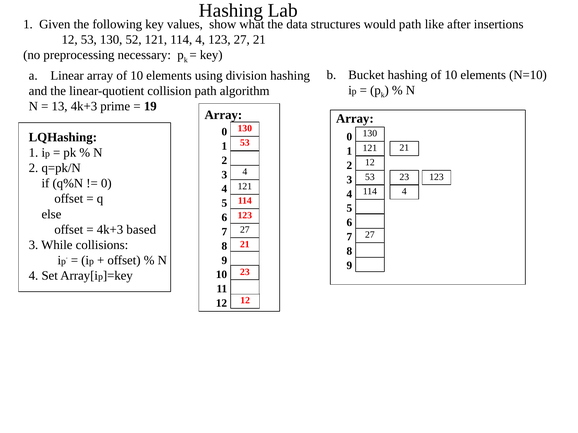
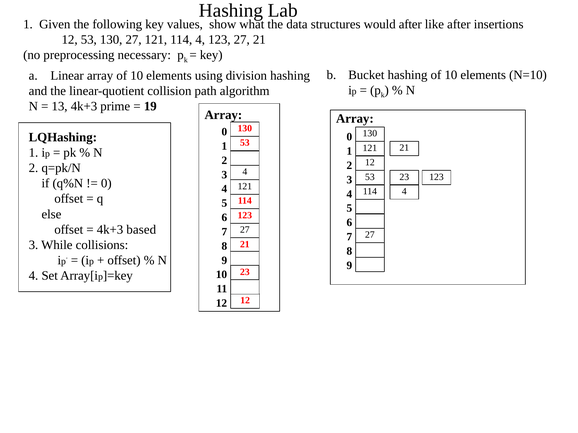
would path: path -> after
130 52: 52 -> 27
